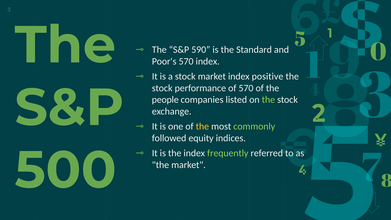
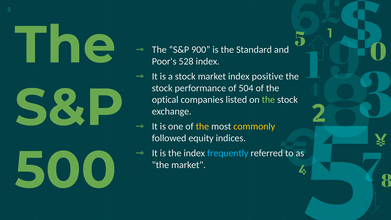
590: 590 -> 900
Poor's 570: 570 -> 528
of 570: 570 -> 504
people: people -> optical
commonly colour: light green -> yellow
frequently colour: light green -> light blue
